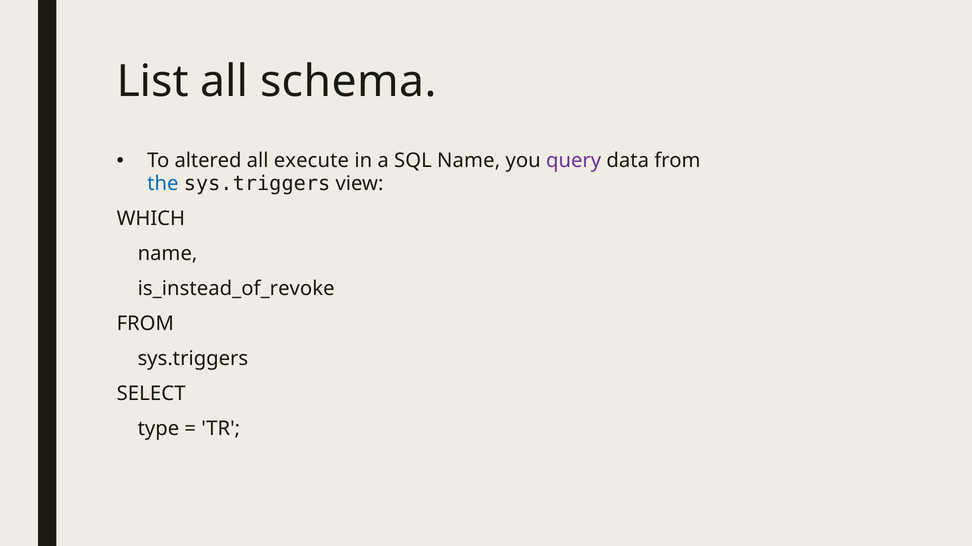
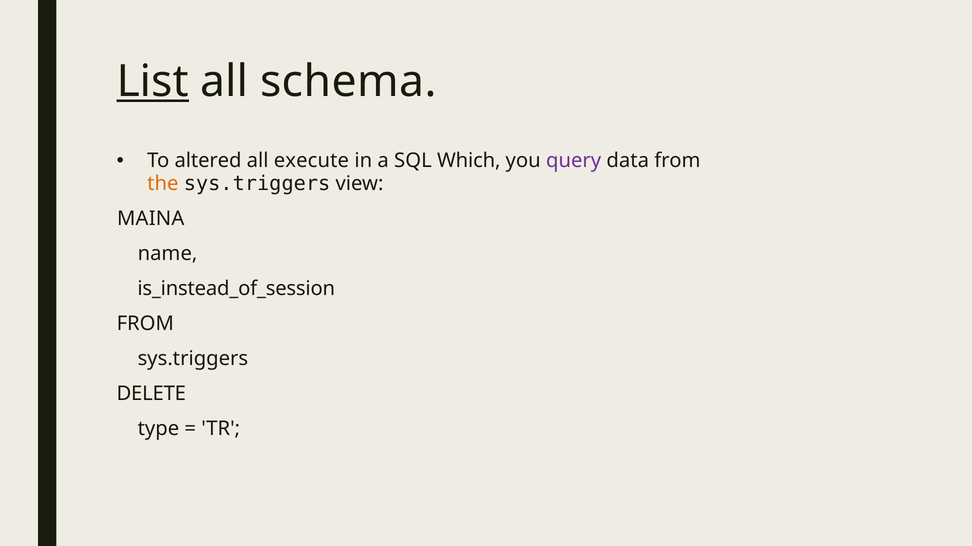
List underline: none -> present
SQL Name: Name -> Which
the colour: blue -> orange
WHICH: WHICH -> MAINA
is_instead_of_revoke: is_instead_of_revoke -> is_instead_of_session
SELECT: SELECT -> DELETE
